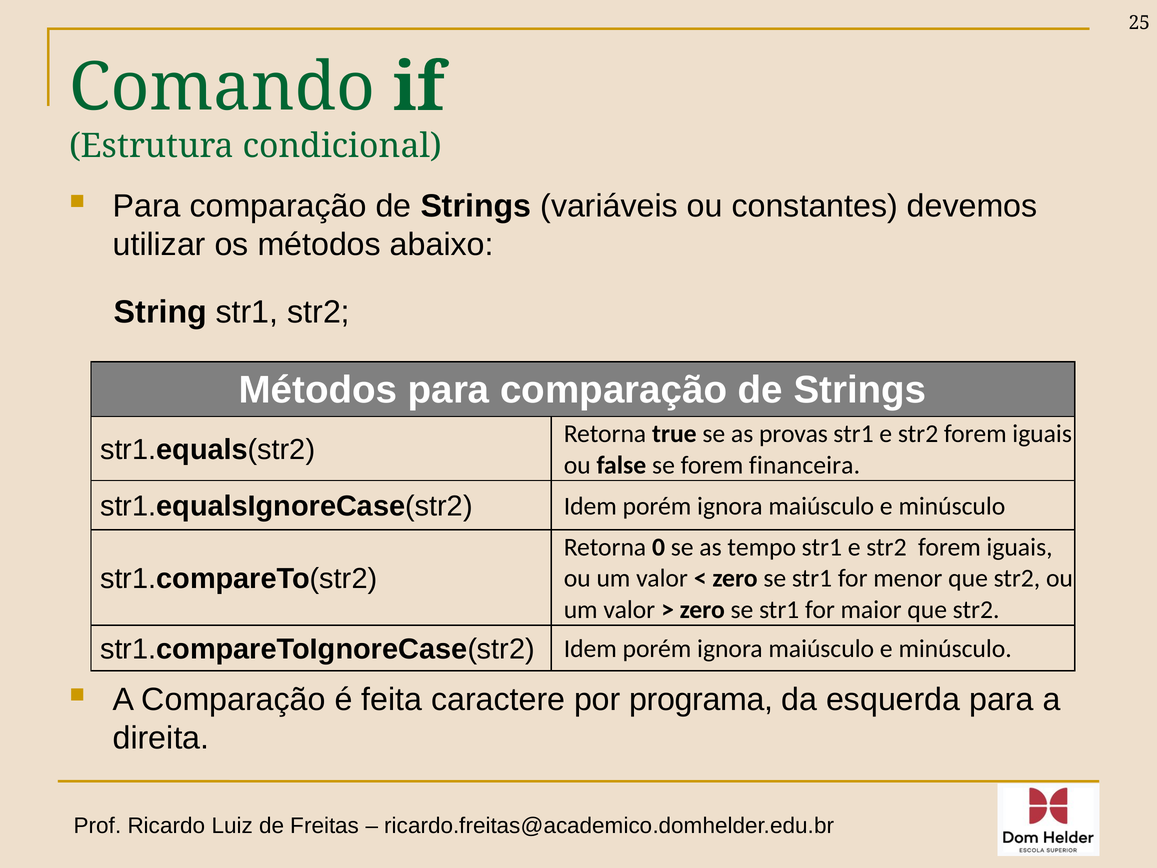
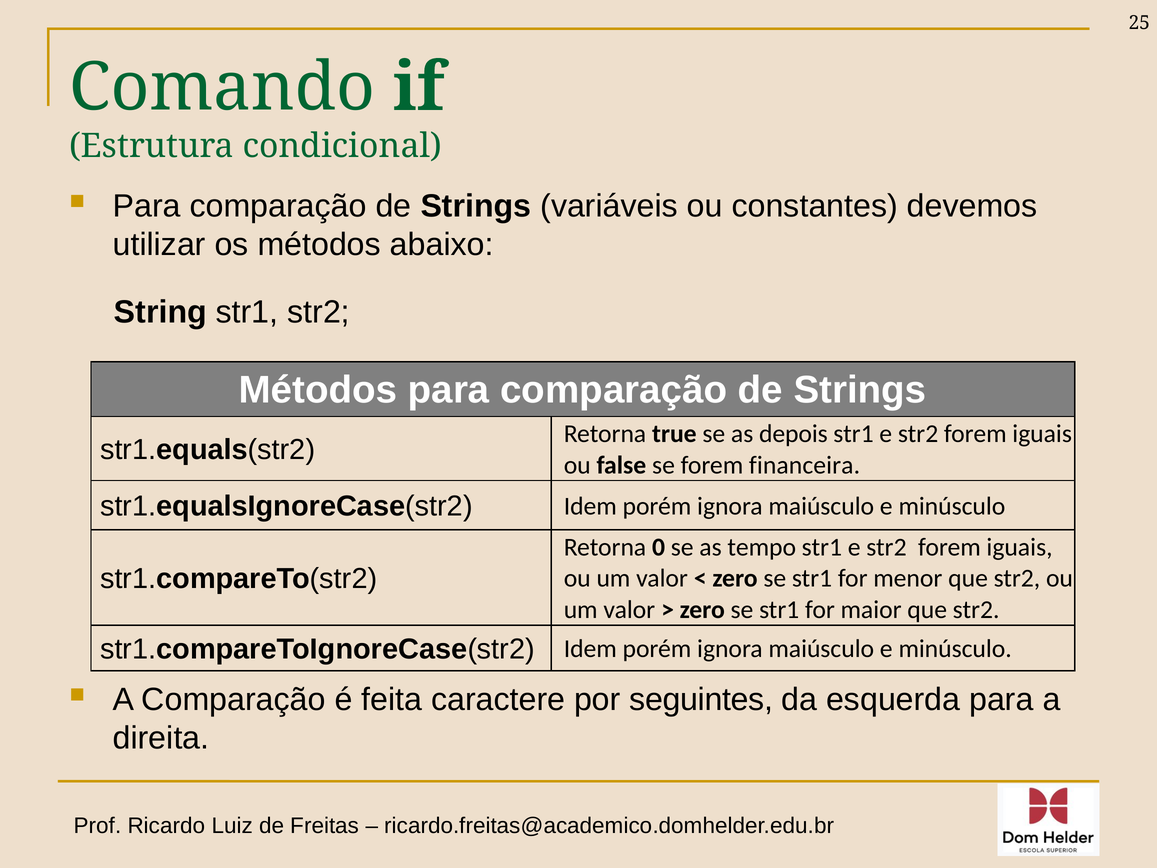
provas: provas -> depois
programa: programa -> seguintes
